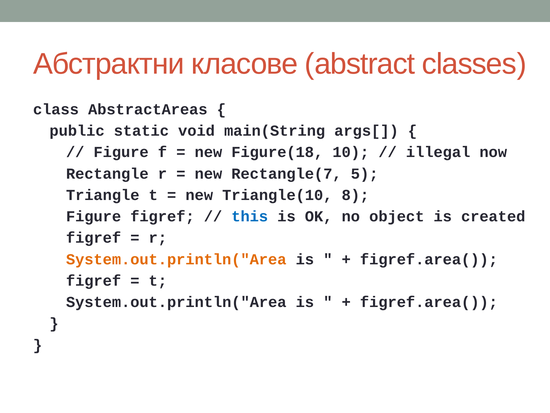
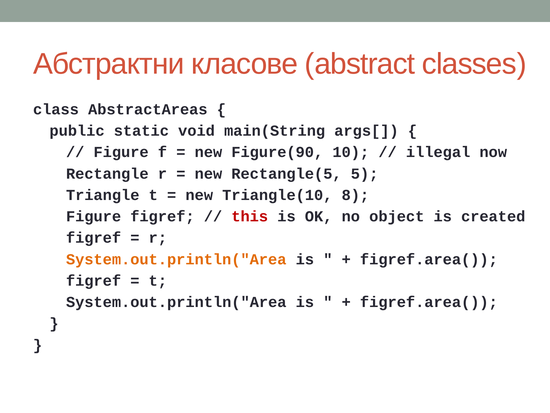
Figure(18: Figure(18 -> Figure(90
Rectangle(7: Rectangle(7 -> Rectangle(5
this colour: blue -> red
